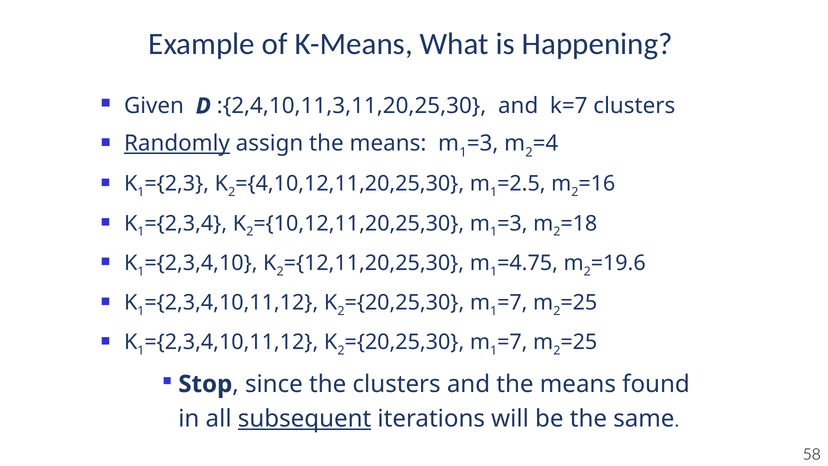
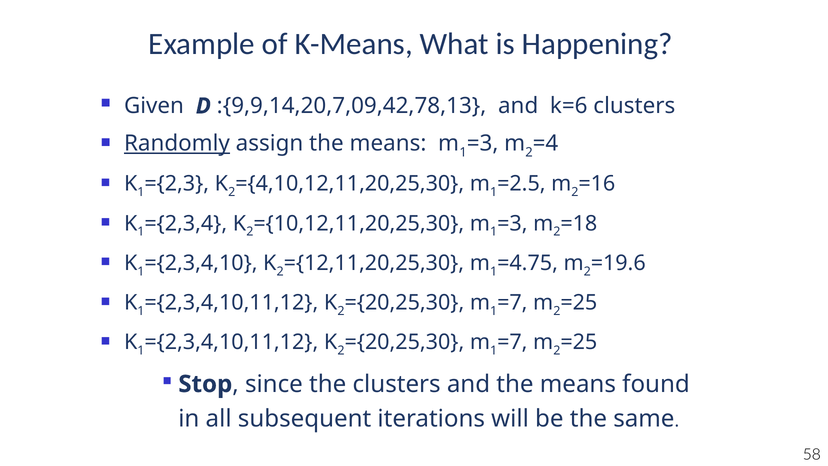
:{2,4,10,11,3,11,20,25,30: :{2,4,10,11,3,11,20,25,30 -> :{9,9,14,20,7,09,42,78,13
k=7: k=7 -> k=6
subsequent underline: present -> none
